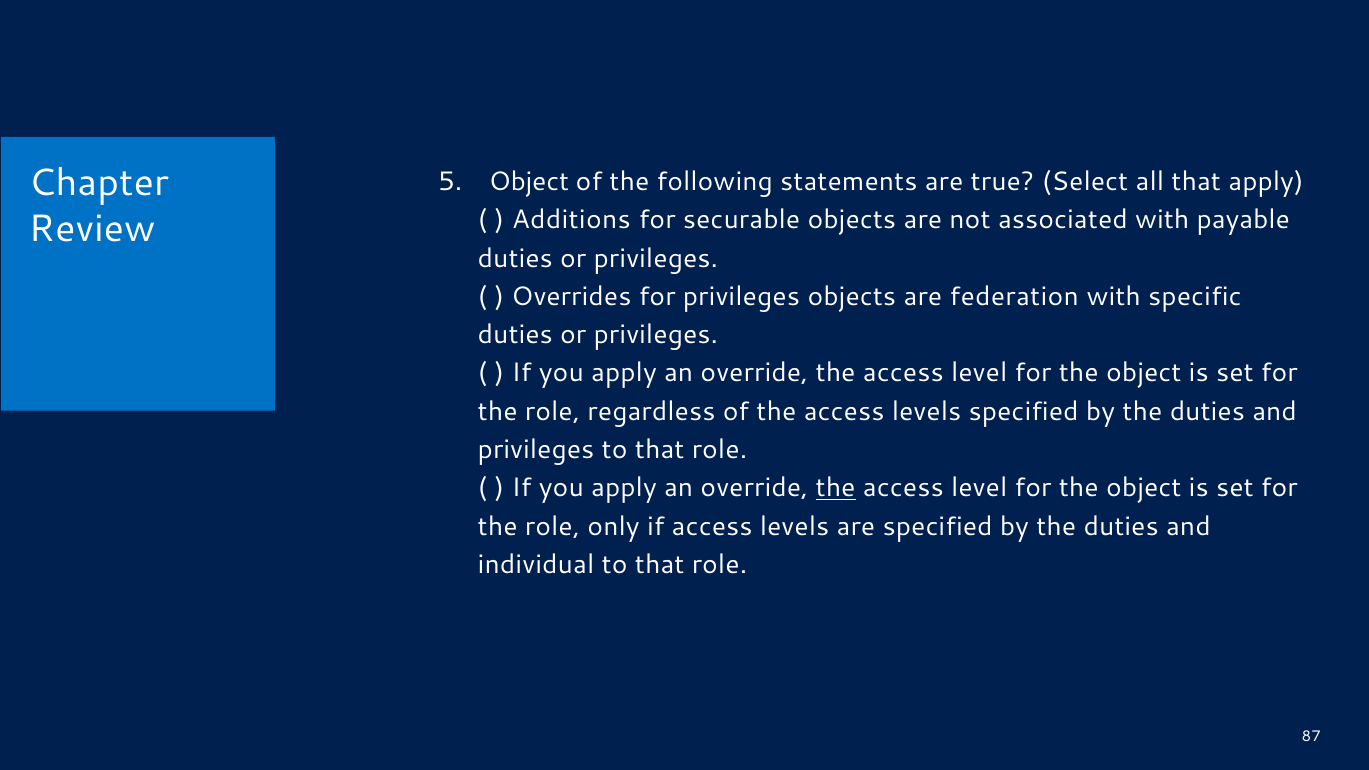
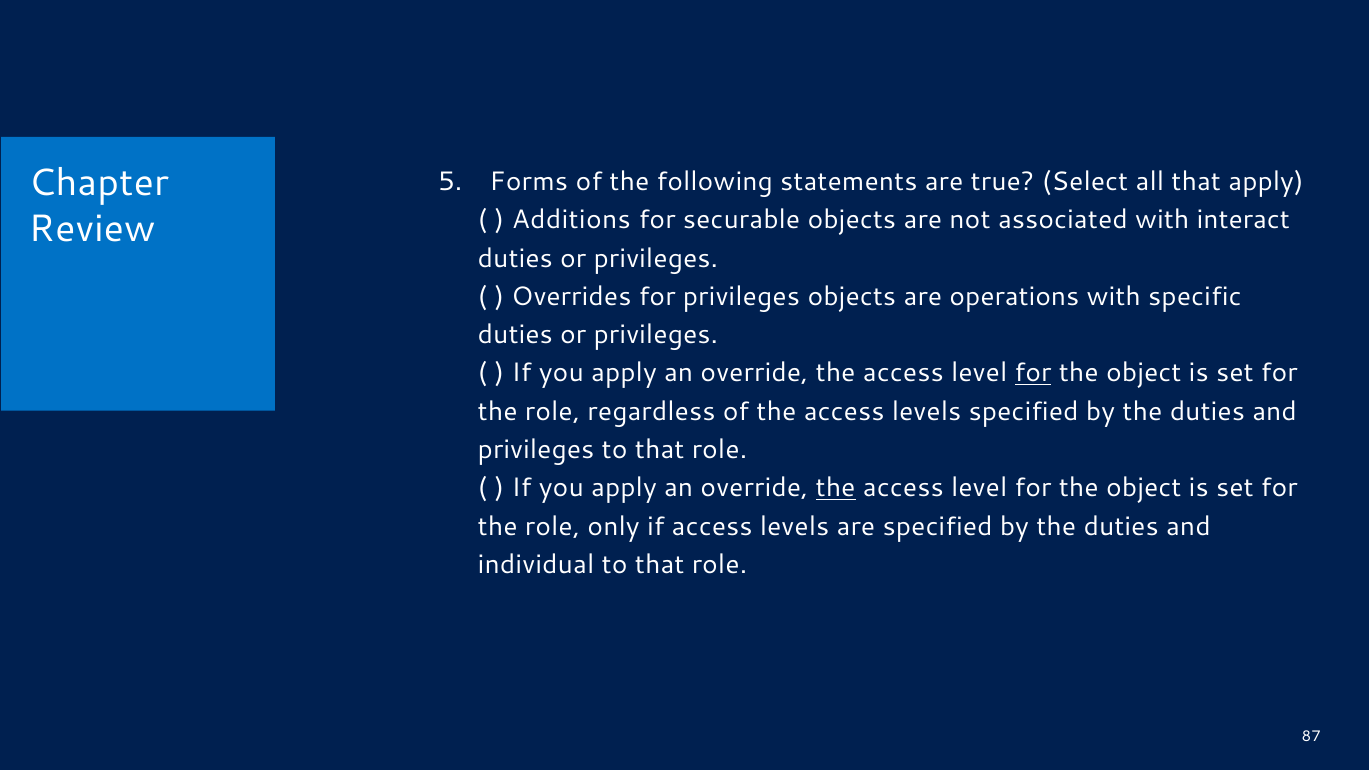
Object at (529, 182): Object -> Forms
payable: payable -> interact
federation: federation -> operations
for at (1033, 373) underline: none -> present
